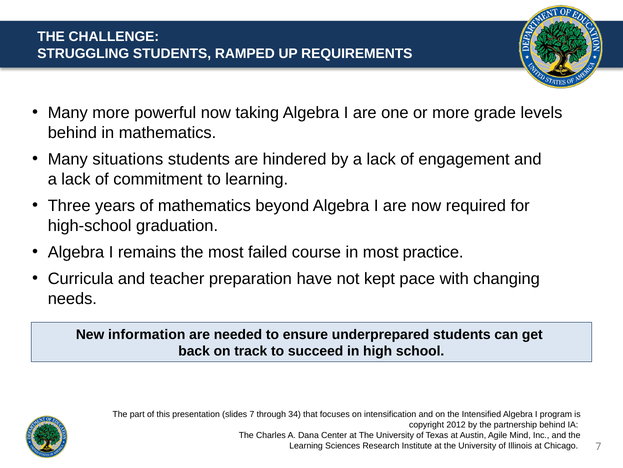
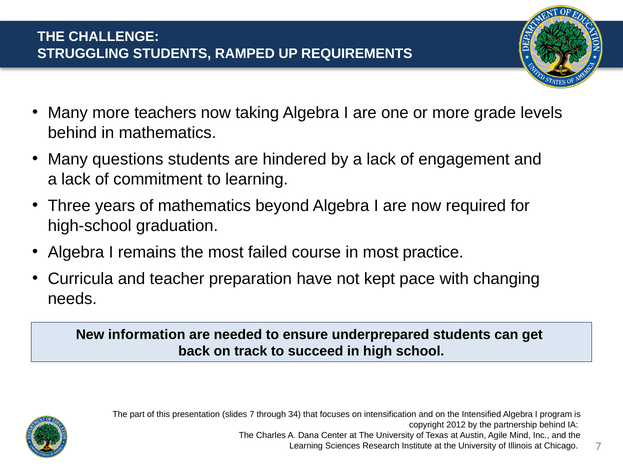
powerful: powerful -> teachers
situations: situations -> questions
